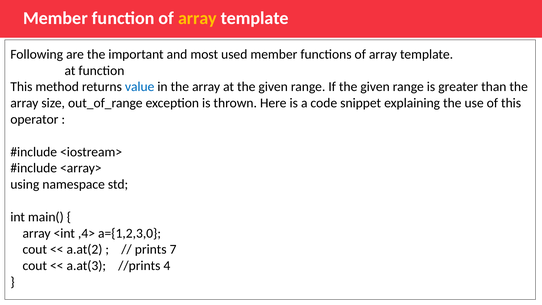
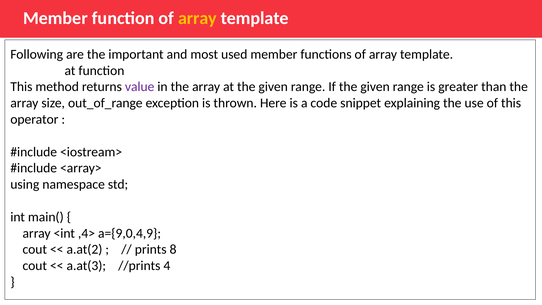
value colour: blue -> purple
a={1,2,3,0: a={1,2,3,0 -> a={9,0,4,9
7: 7 -> 8
